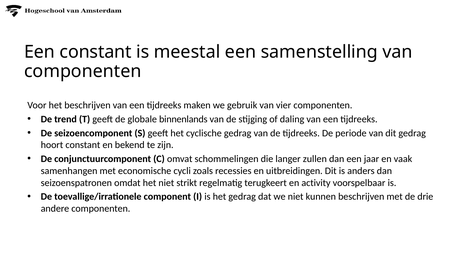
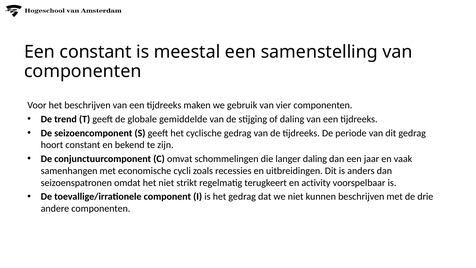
binnenlands: binnenlands -> gemiddelde
langer zullen: zullen -> daling
